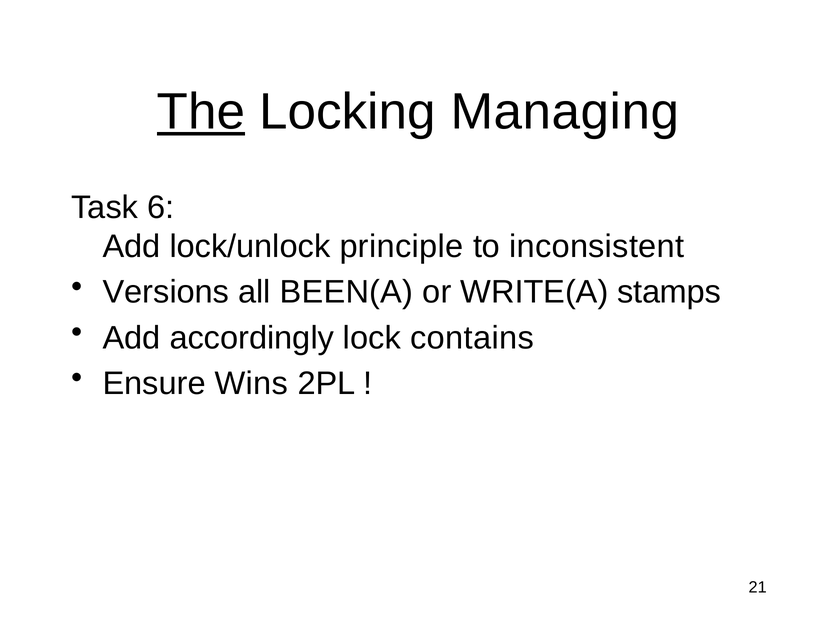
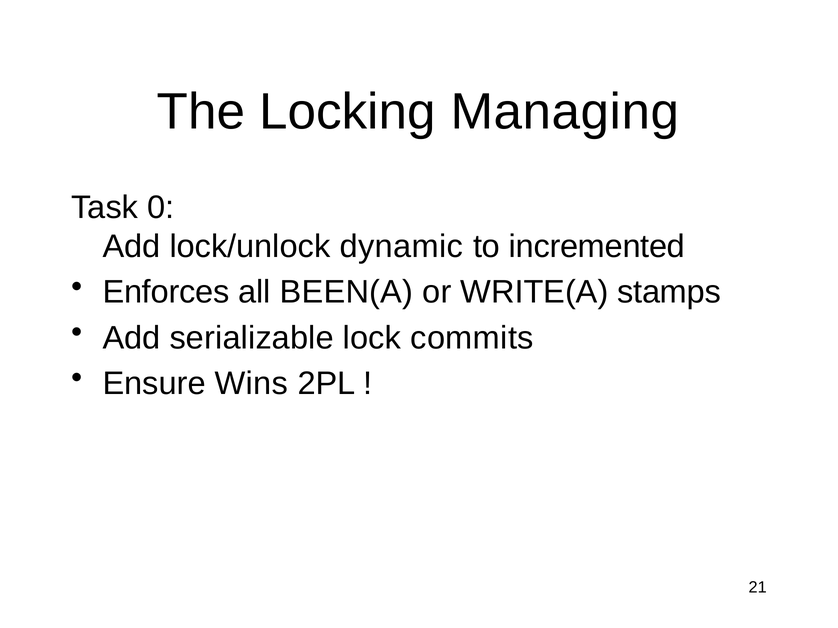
The underline: present -> none
6: 6 -> 0
principle: principle -> dynamic
inconsistent: inconsistent -> incremented
Versions: Versions -> Enforces
accordingly: accordingly -> serializable
contains: contains -> commits
